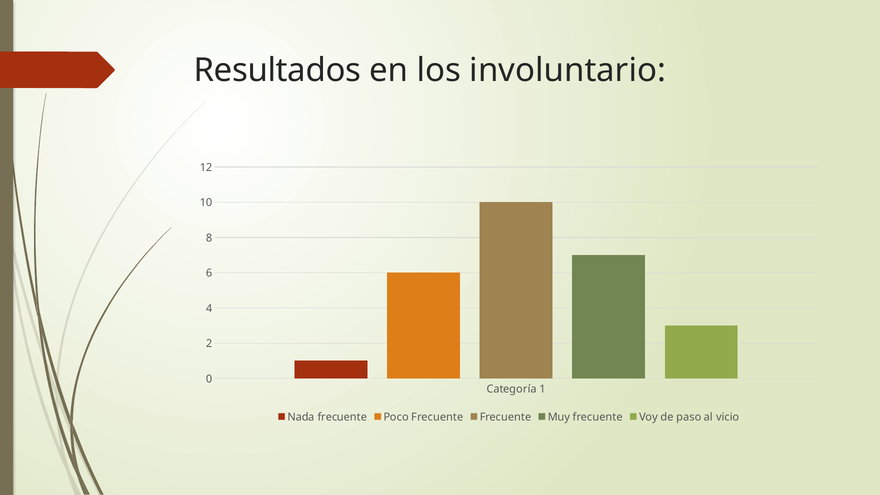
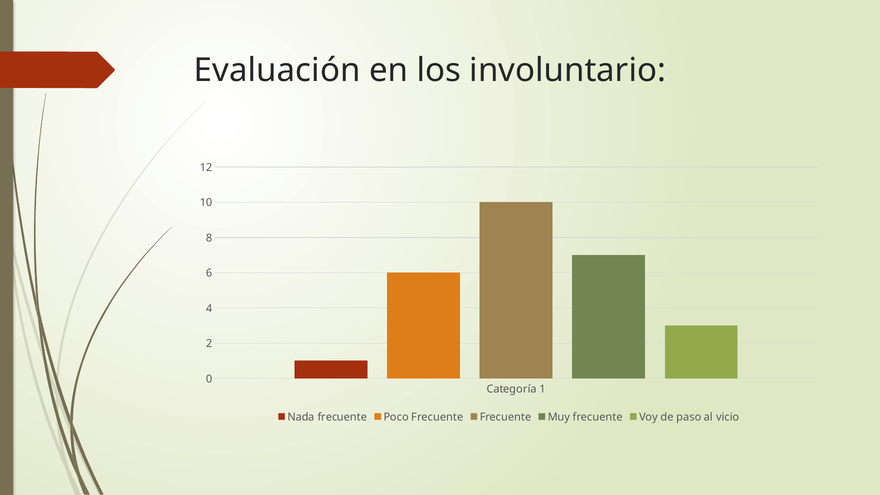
Resultados: Resultados -> Evaluación
